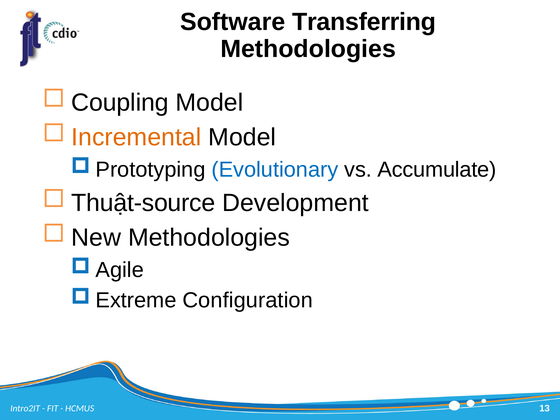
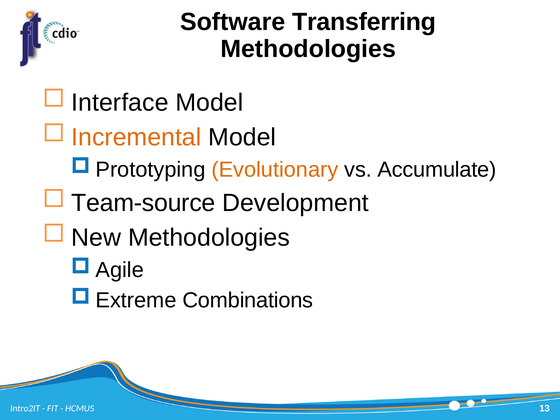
Coupling: Coupling -> Interface
Evolutionary colour: blue -> orange
Thuật-source: Thuật-source -> Team-source
Configuration: Configuration -> Combinations
